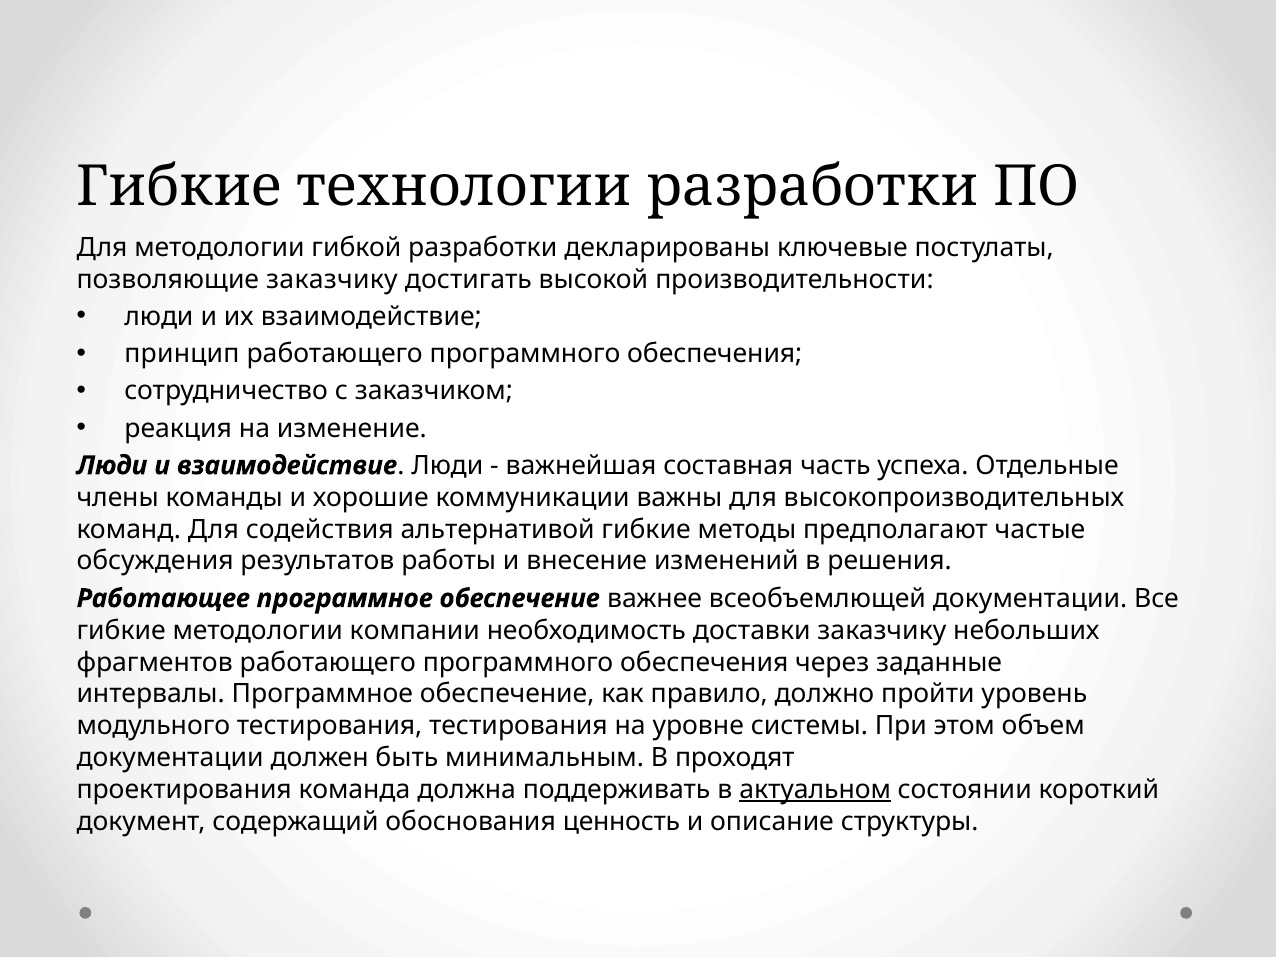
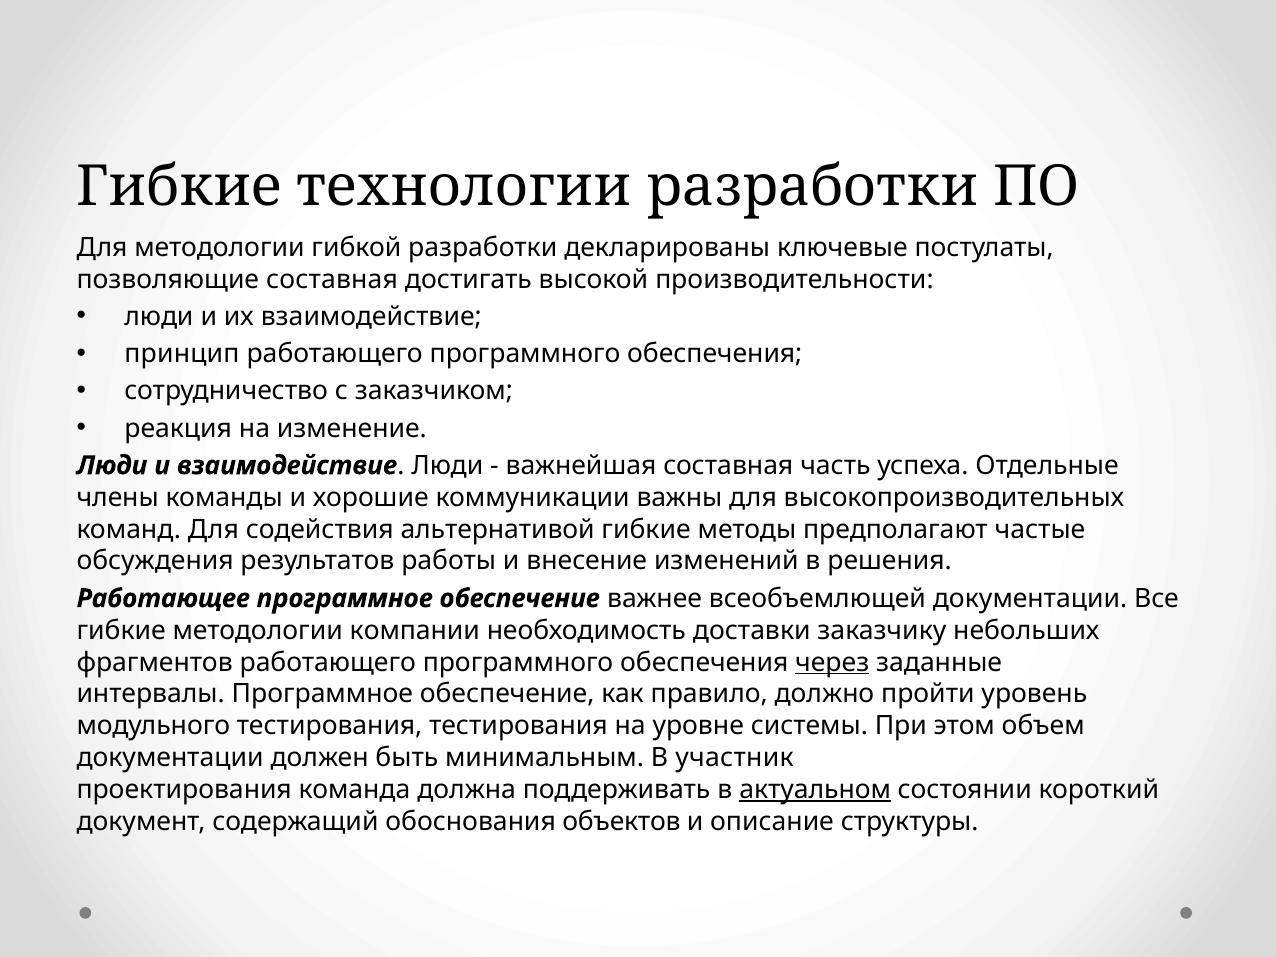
позволяющие заказчику: заказчику -> составная
через underline: none -> present
проходят: проходят -> участник
ценность: ценность -> объектов
